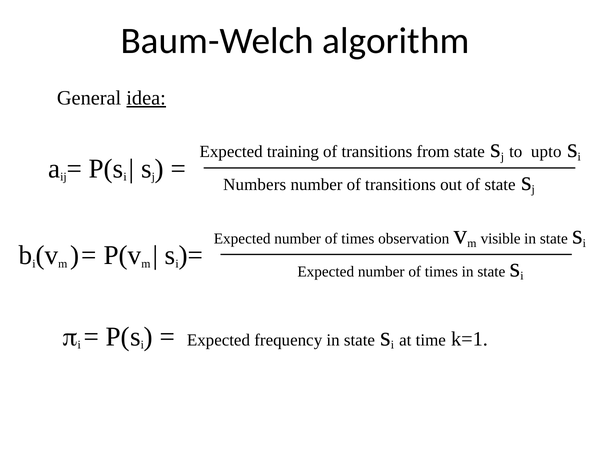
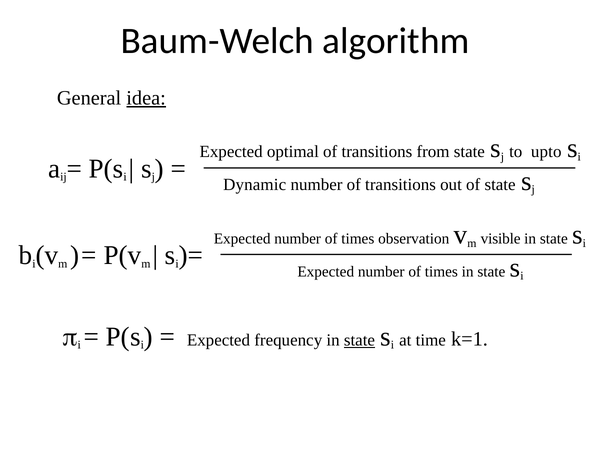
training: training -> optimal
Numbers: Numbers -> Dynamic
state at (359, 340) underline: none -> present
